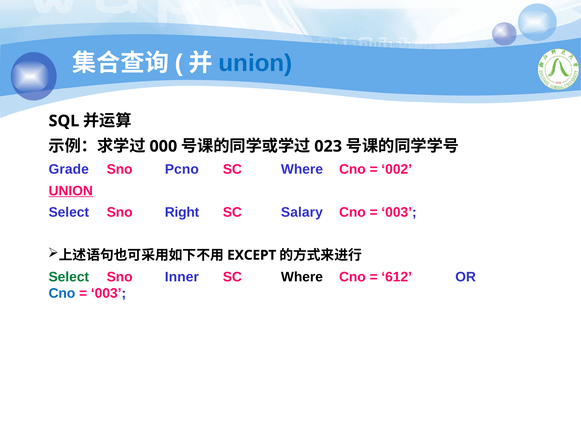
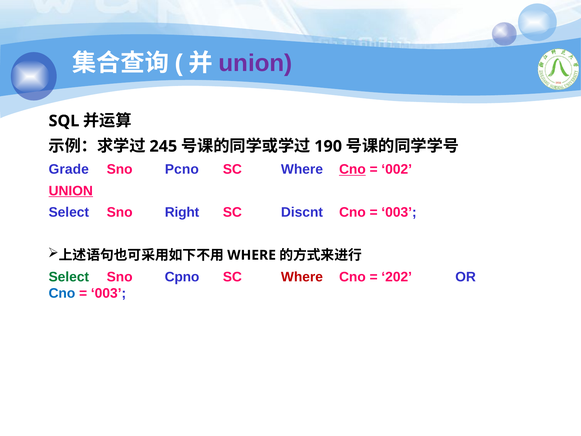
union at (255, 63) colour: blue -> purple
000: 000 -> 245
023: 023 -> 190
Cno at (352, 169) underline: none -> present
Salary: Salary -> Discnt
EXCEPT at (252, 255): EXCEPT -> WHERE
Inner: Inner -> Cpno
Where at (302, 277) colour: black -> red
612: 612 -> 202
